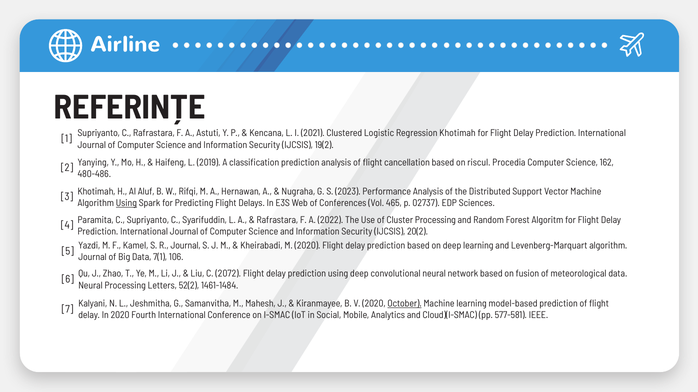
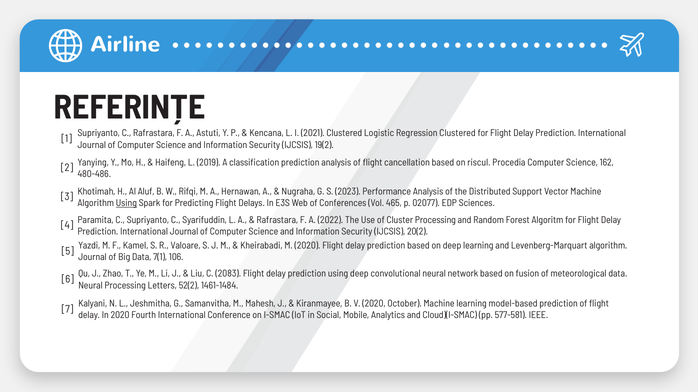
Regression Khotimah: Khotimah -> Clustered
02737: 02737 -> 02077
R Journal: Journal -> Valoare
2072: 2072 -> 2083
October underline: present -> none
